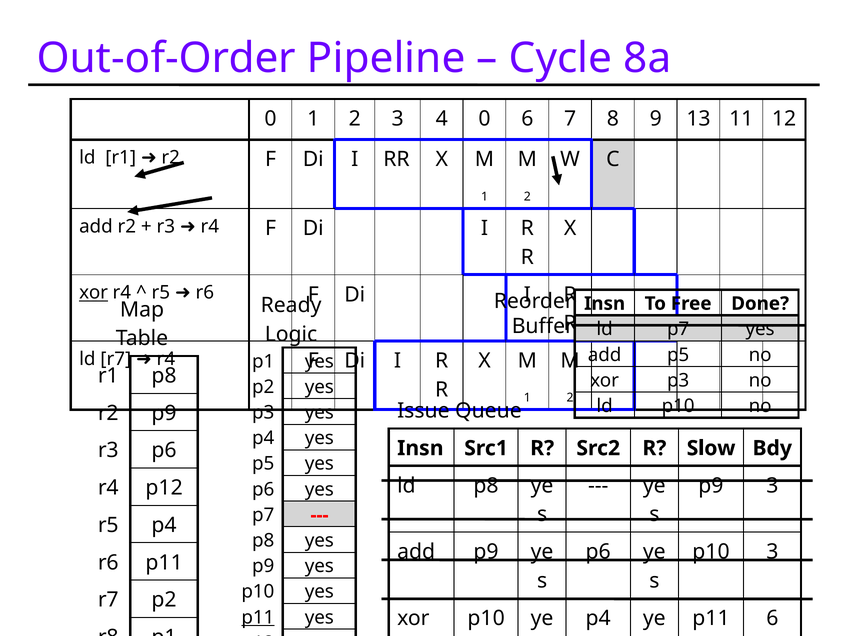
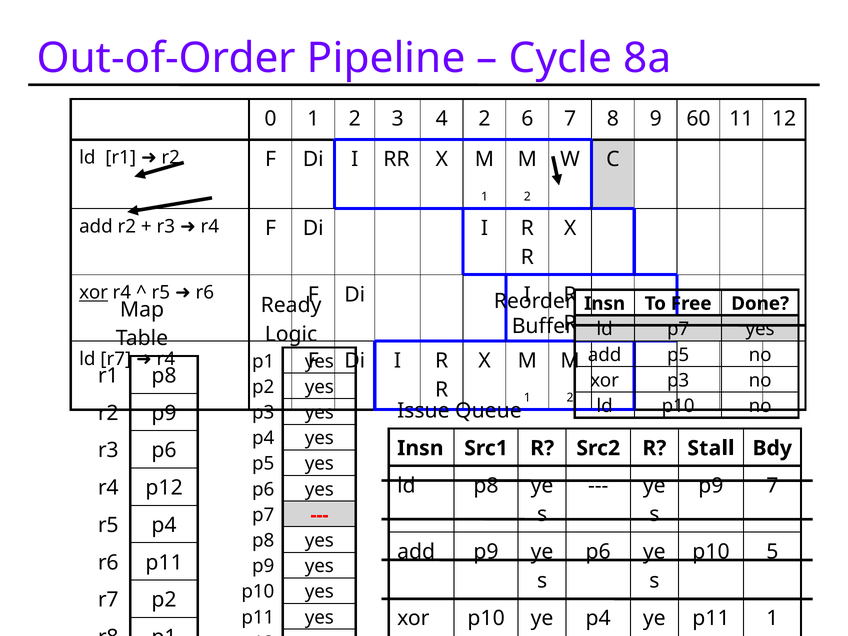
4 0: 0 -> 2
13: 13 -> 60
Slow: Slow -> Stall
p9 3: 3 -> 7
p10 3: 3 -> 5
p11 at (258, 617) underline: present -> none
p11 6: 6 -> 1
